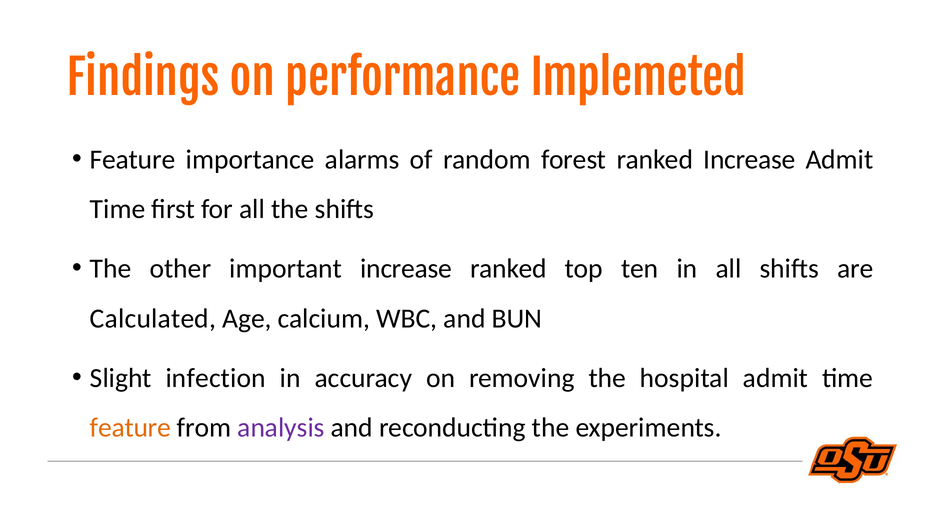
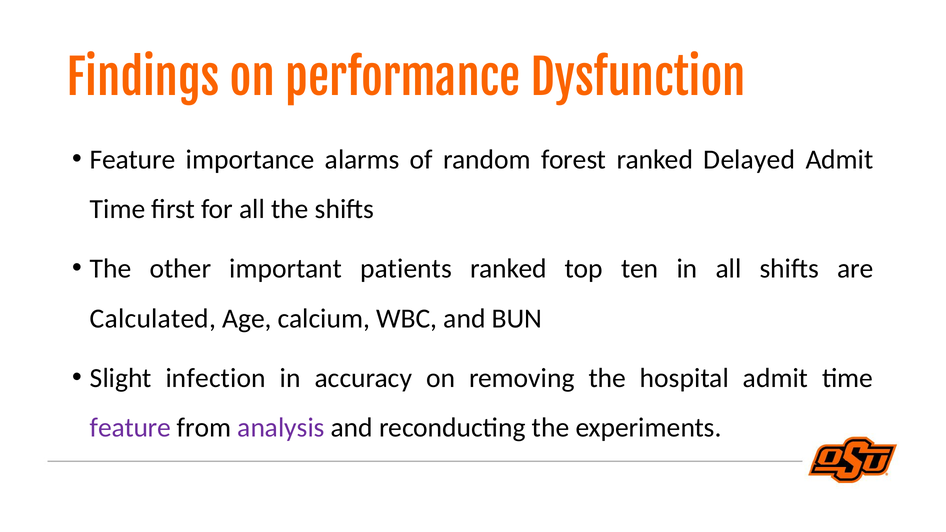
Implemeted: Implemeted -> Dysfunction
ranked Increase: Increase -> Delayed
important increase: increase -> patients
feature at (130, 428) colour: orange -> purple
